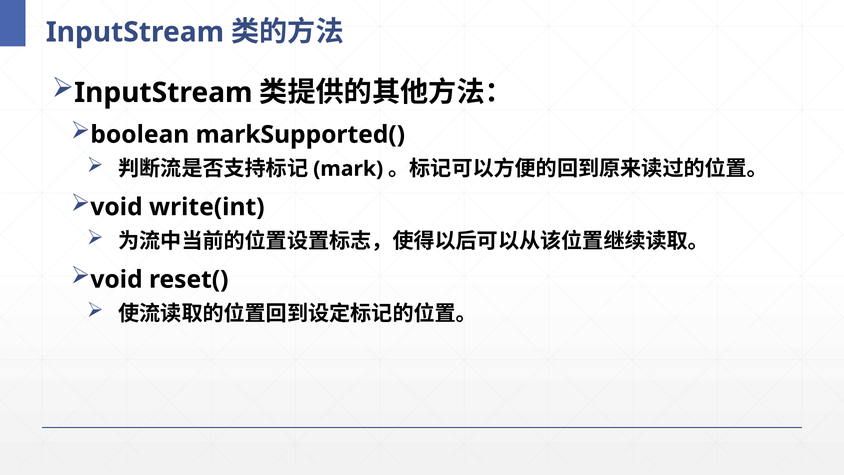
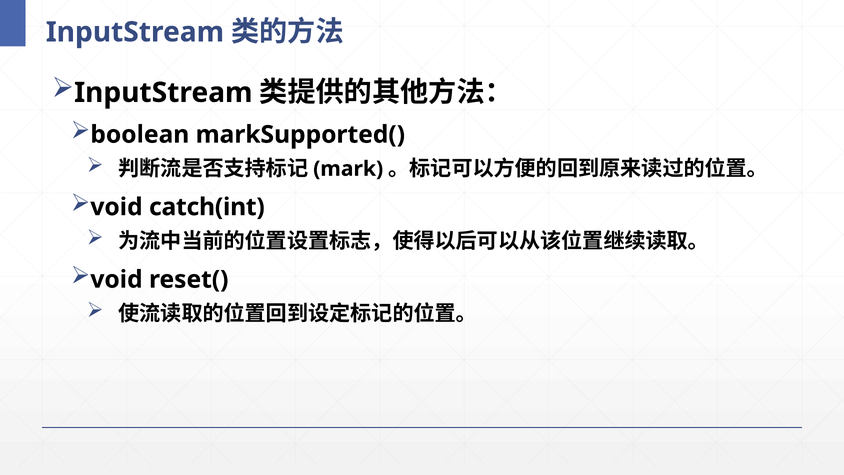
write(int: write(int -> catch(int
